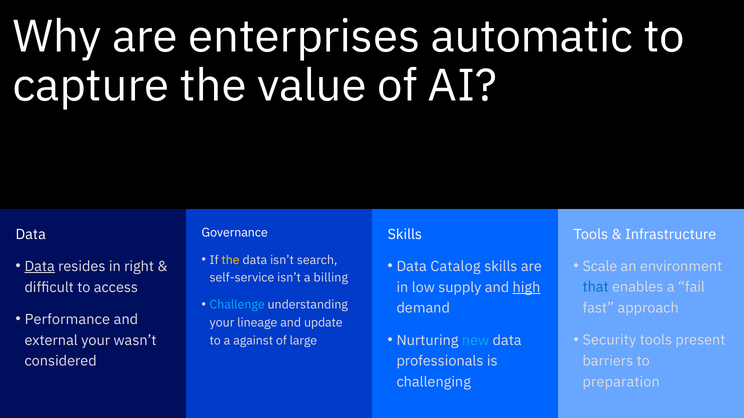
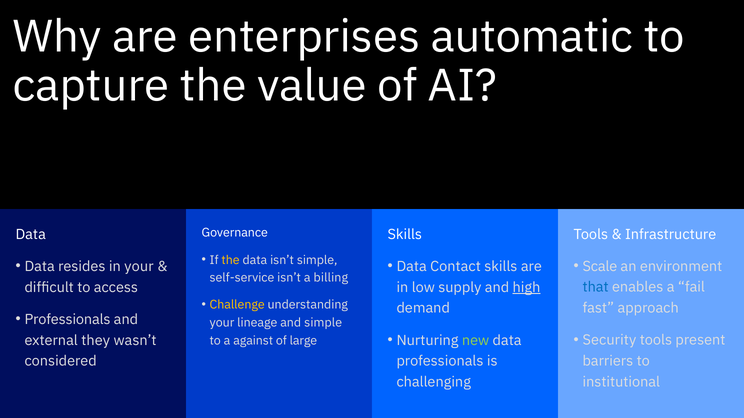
isn’t search: search -> simple
Data at (40, 267) underline: present -> none
in right: right -> your
Catalog: Catalog -> Contact
Challenge colour: light blue -> yellow
Performance at (67, 320): Performance -> Professionals
and update: update -> simple
new colour: light blue -> light green
external your: your -> they
preparation: preparation -> institutional
